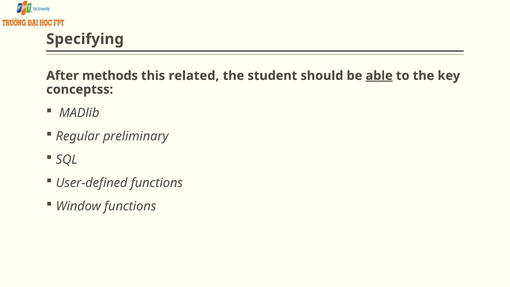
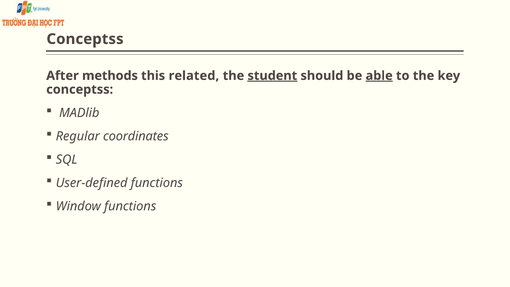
Specifying at (85, 39): Specifying -> Conceptss
student underline: none -> present
preliminary: preliminary -> coordinates
